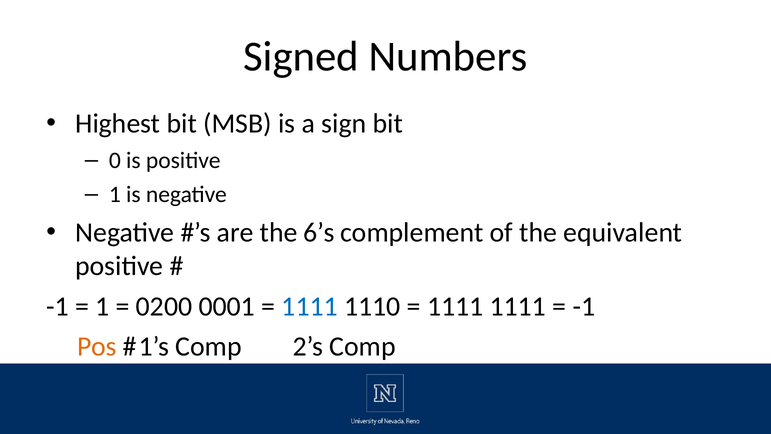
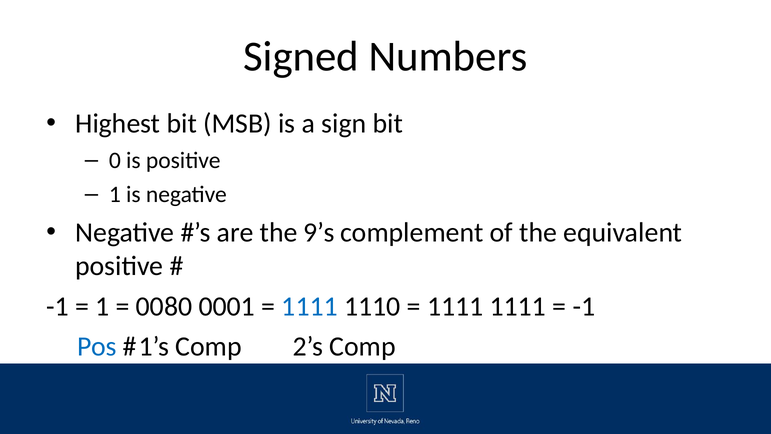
6’s: 6’s -> 9’s
0200: 0200 -> 0080
Pos colour: orange -> blue
